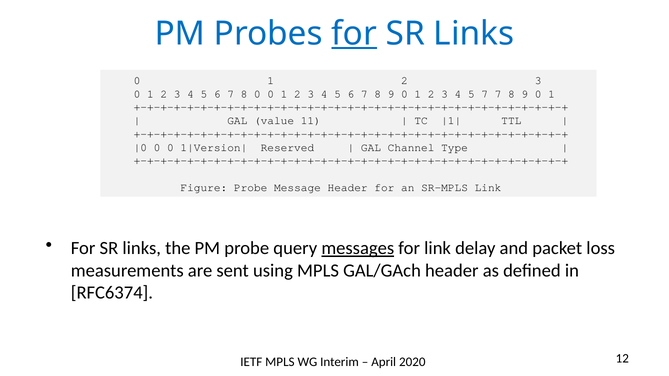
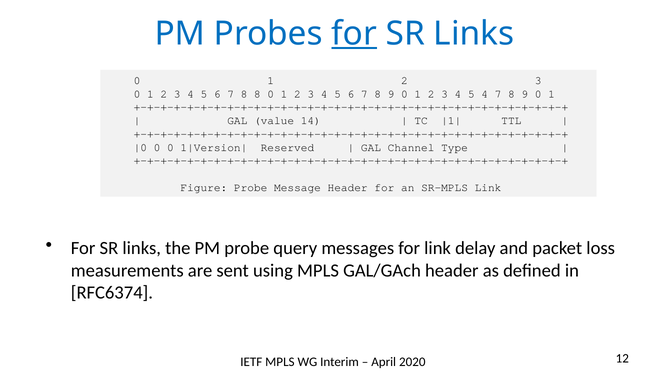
8 0: 0 -> 8
5 7: 7 -> 4
11: 11 -> 14
messages underline: present -> none
